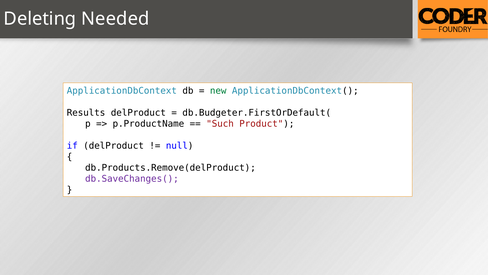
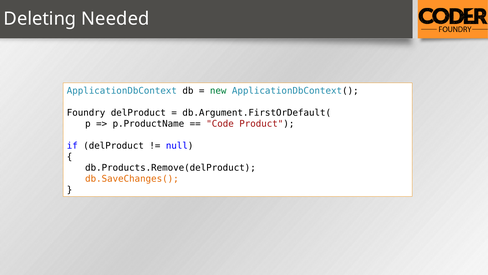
Results: Results -> Foundry
db.Budgeter.FirstOrDefault(: db.Budgeter.FirstOrDefault( -> db.Argument.FirstOrDefault(
Such: Such -> Code
db.SaveChanges( colour: purple -> orange
